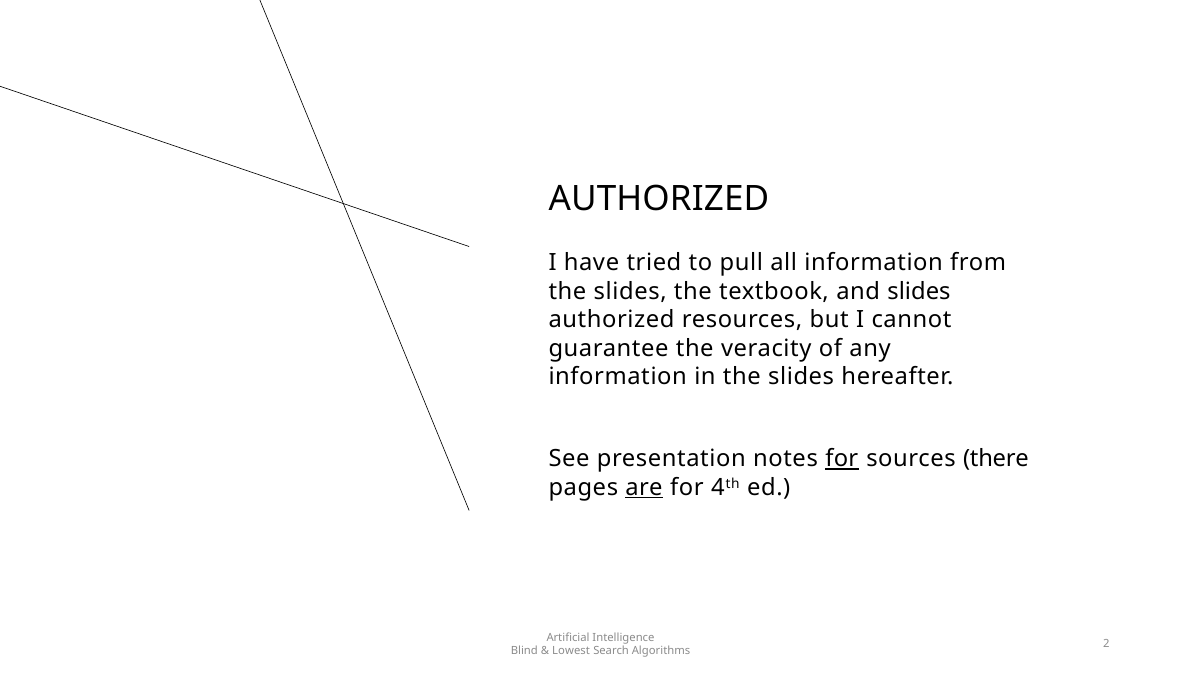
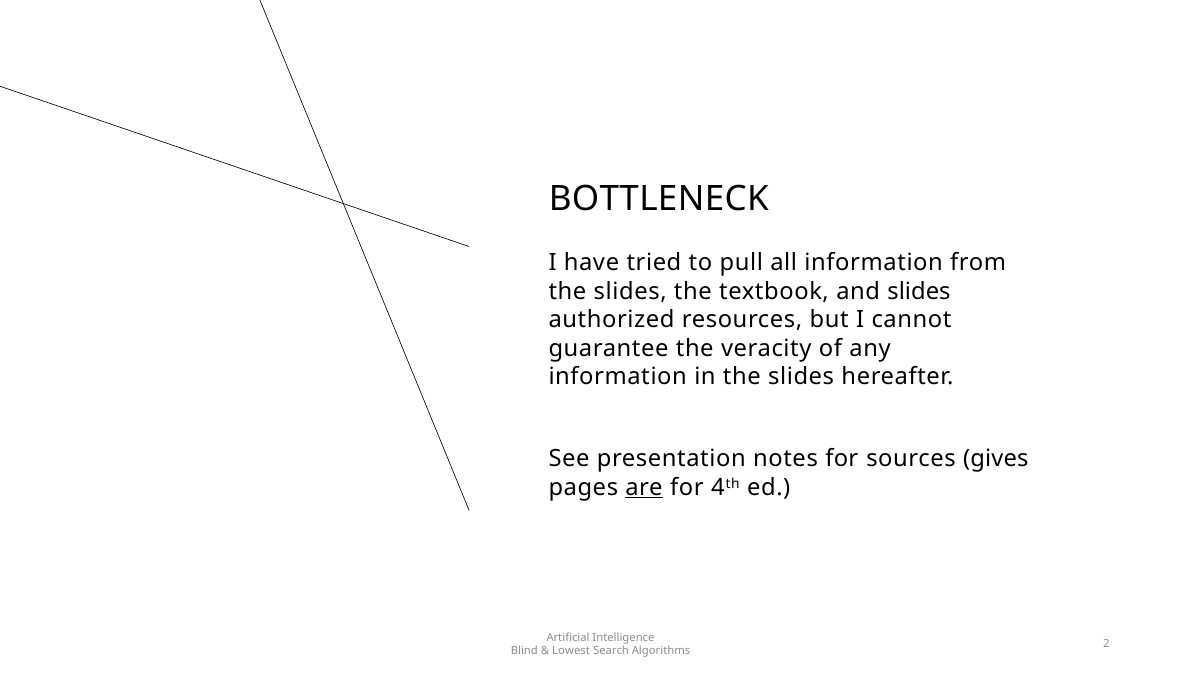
AUTHORIZED at (659, 199): AUTHORIZED -> BOTTLENECK
for at (842, 459) underline: present -> none
there: there -> gives
